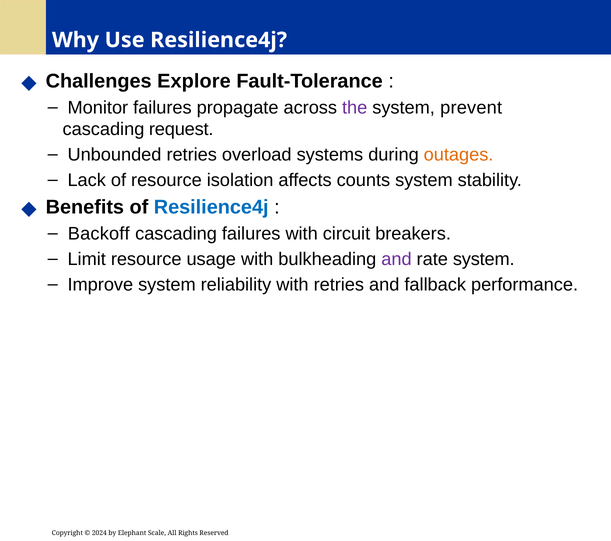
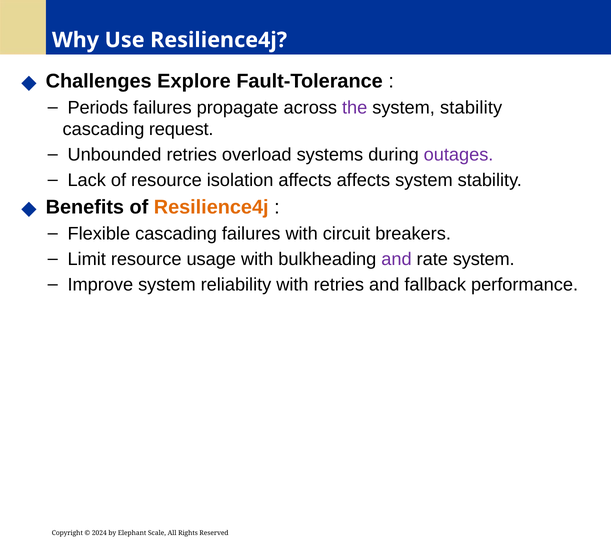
Monitor: Monitor -> Periods
prevent at (471, 108): prevent -> stability
outages colour: orange -> purple
affects counts: counts -> affects
Resilience4j at (211, 207) colour: blue -> orange
Backoff: Backoff -> Flexible
